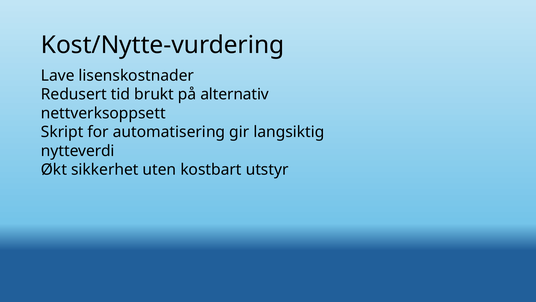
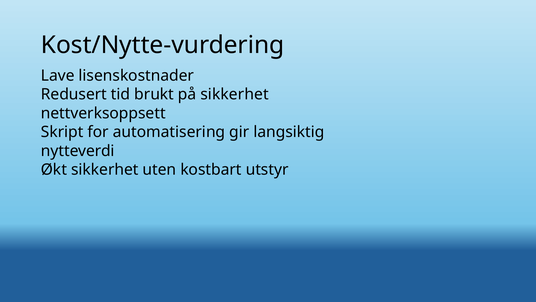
på alternativ: alternativ -> sikkerhet
